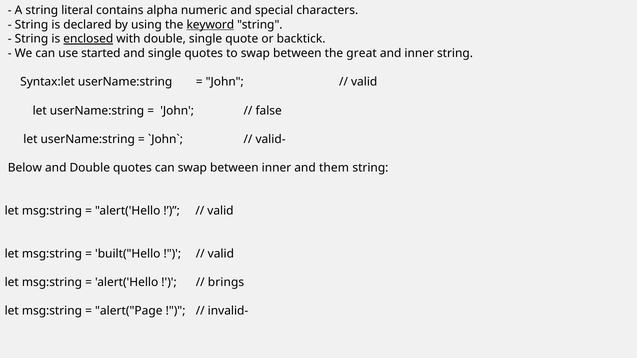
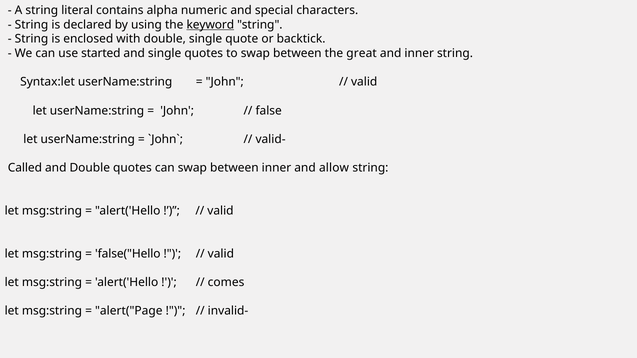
enclosed underline: present -> none
Below: Below -> Called
them: them -> allow
built("Hello: built("Hello -> false("Hello
brings: brings -> comes
